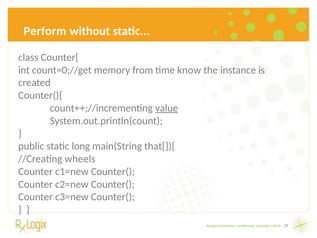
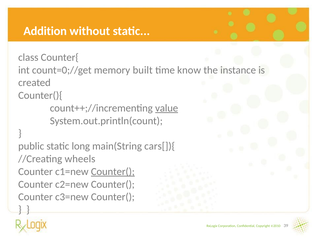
Perform: Perform -> Addition
from: from -> built
that[]){: that[]){ -> cars[]){
Counter( at (113, 171) underline: none -> present
